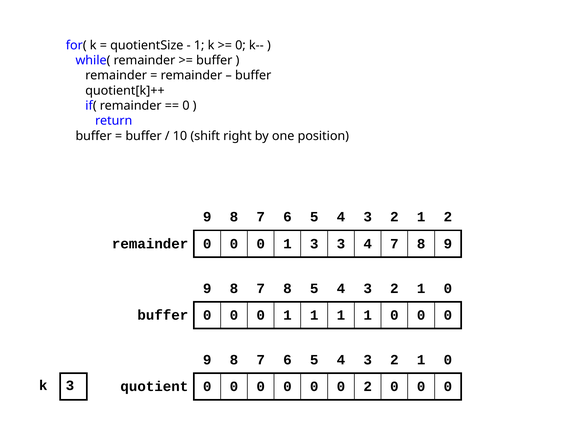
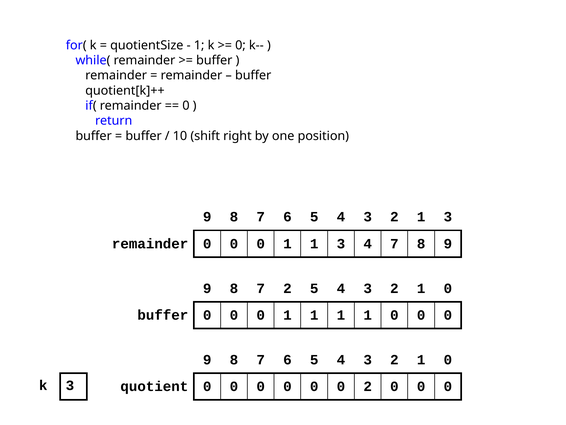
2 1 2: 2 -> 3
3 at (314, 243): 3 -> 1
8 7 8: 8 -> 2
